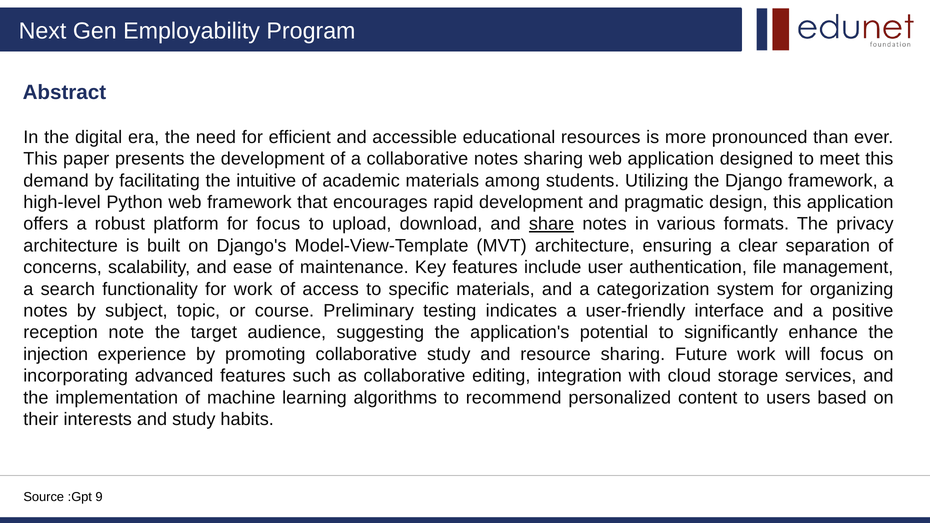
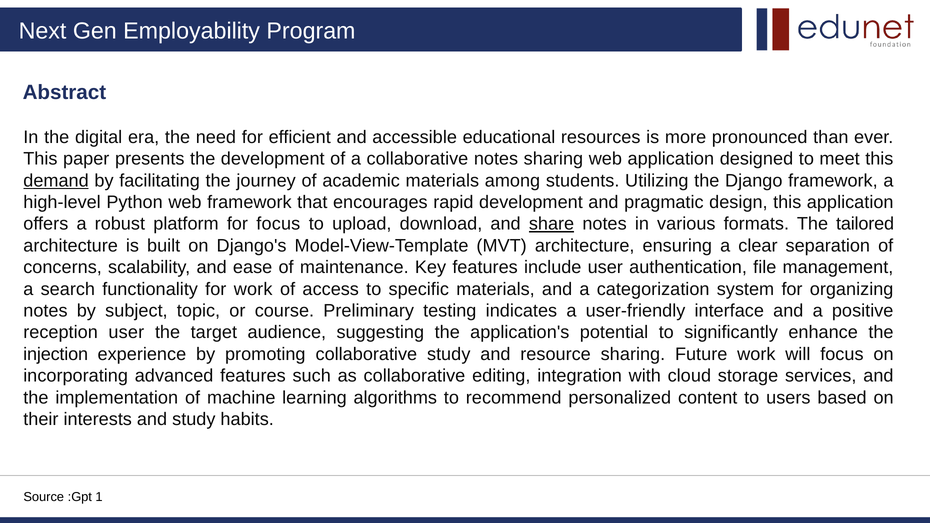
demand underline: none -> present
intuitive: intuitive -> journey
privacy: privacy -> tailored
reception note: note -> user
9: 9 -> 1
